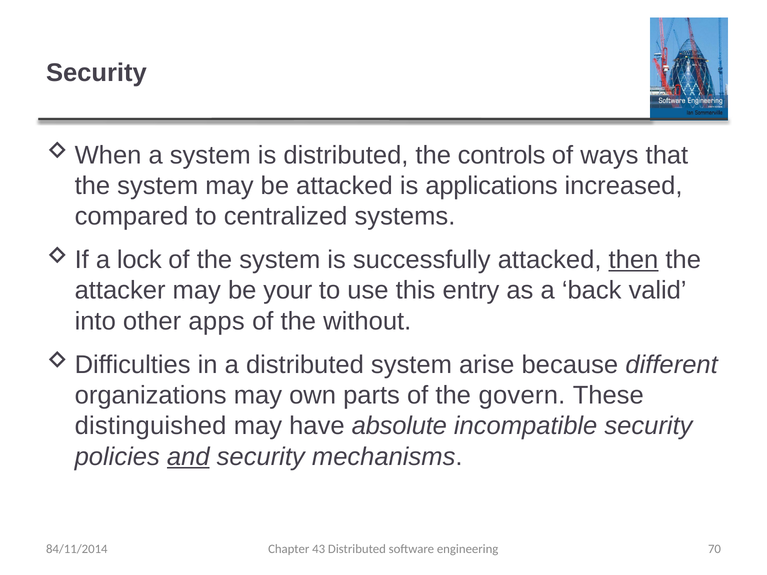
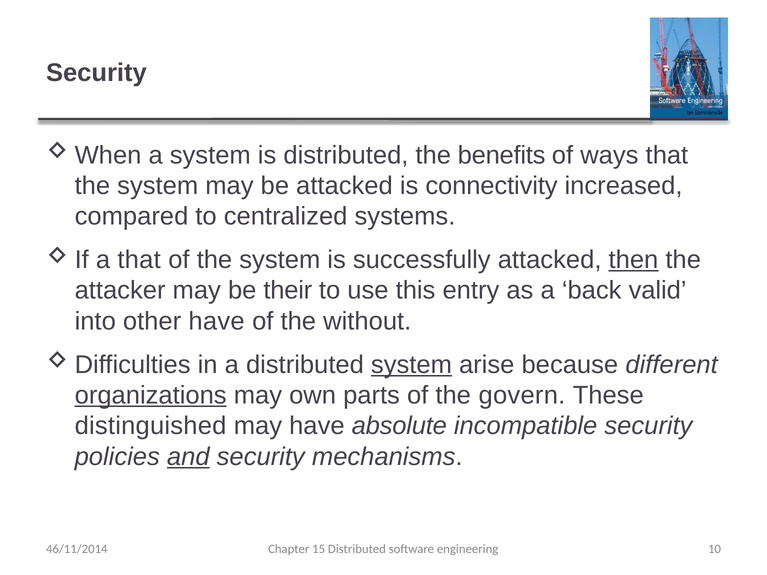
controls: controls -> benefits
applications: applications -> connectivity
a lock: lock -> that
your: your -> their
other apps: apps -> have
system at (411, 365) underline: none -> present
organizations underline: none -> present
43: 43 -> 15
70: 70 -> 10
84/11/2014: 84/11/2014 -> 46/11/2014
